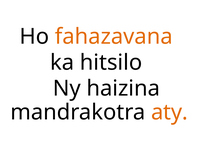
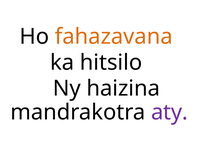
aty colour: orange -> purple
